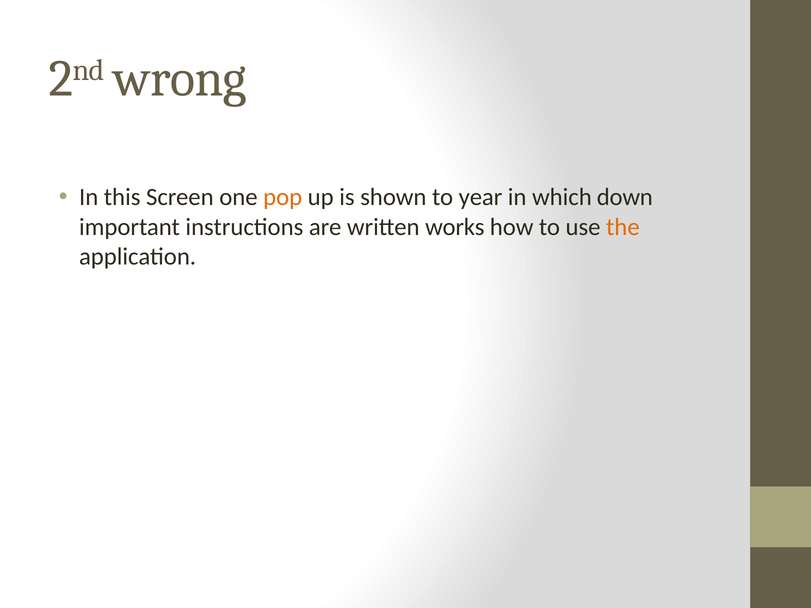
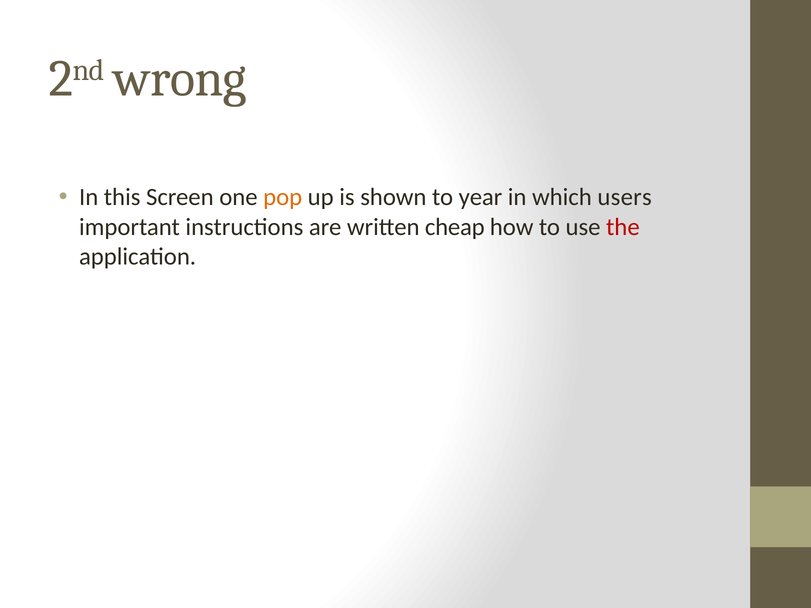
down: down -> users
works: works -> cheap
the colour: orange -> red
